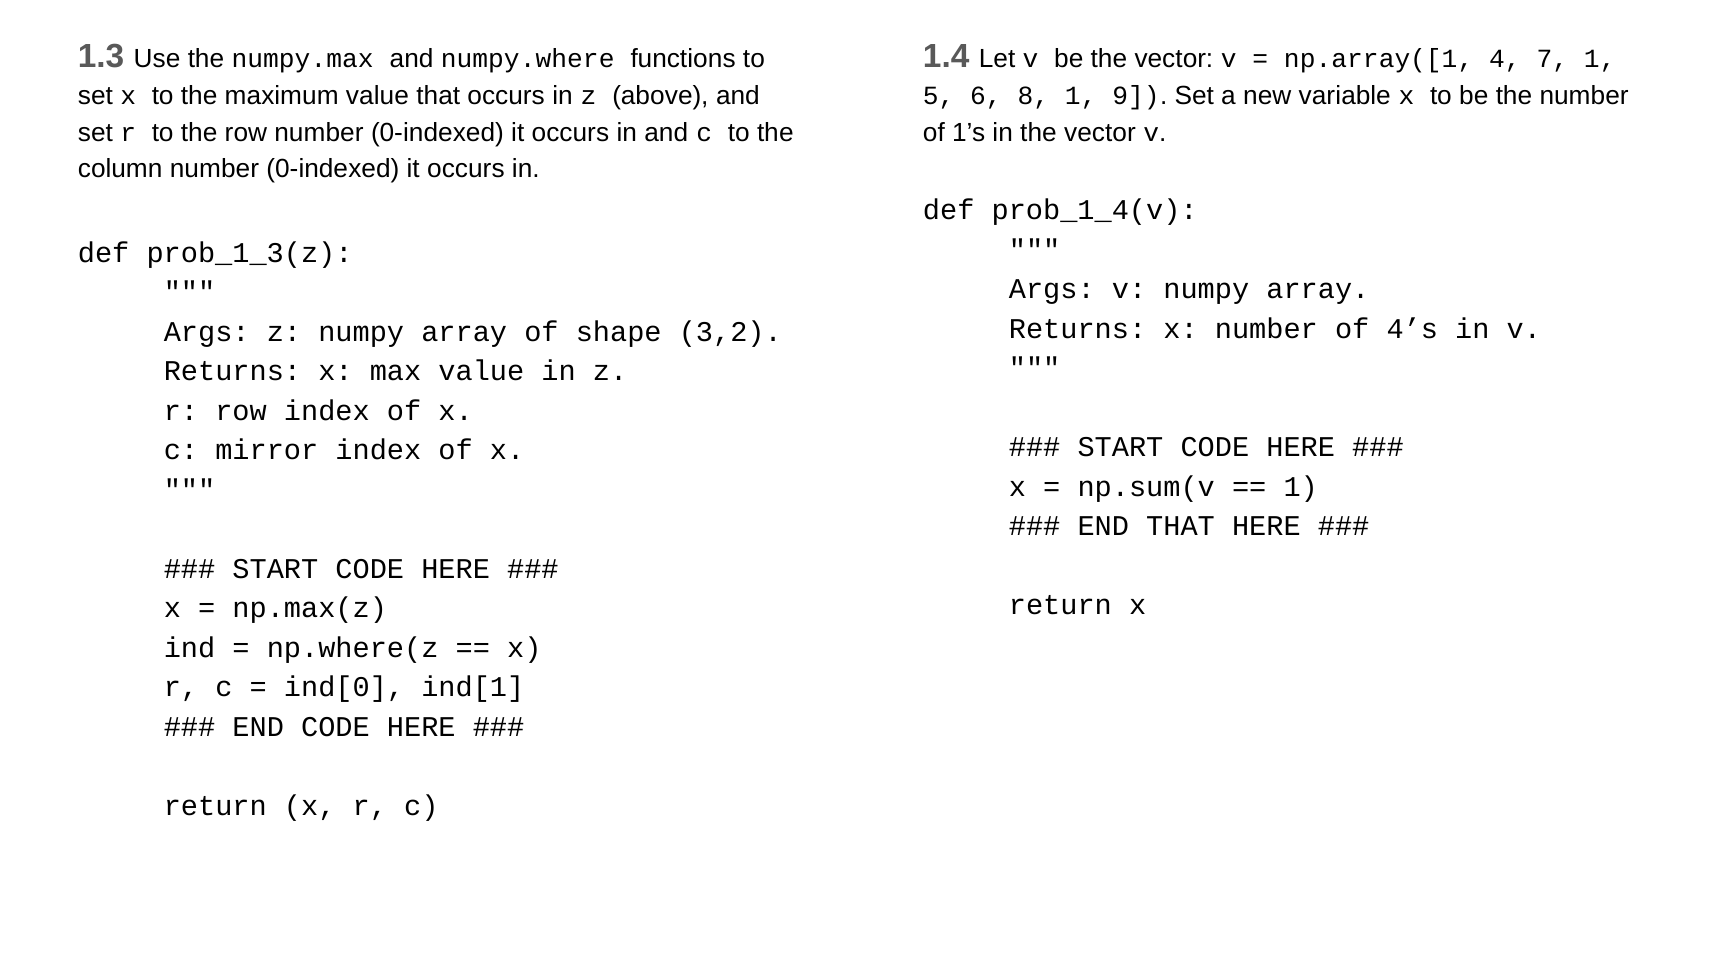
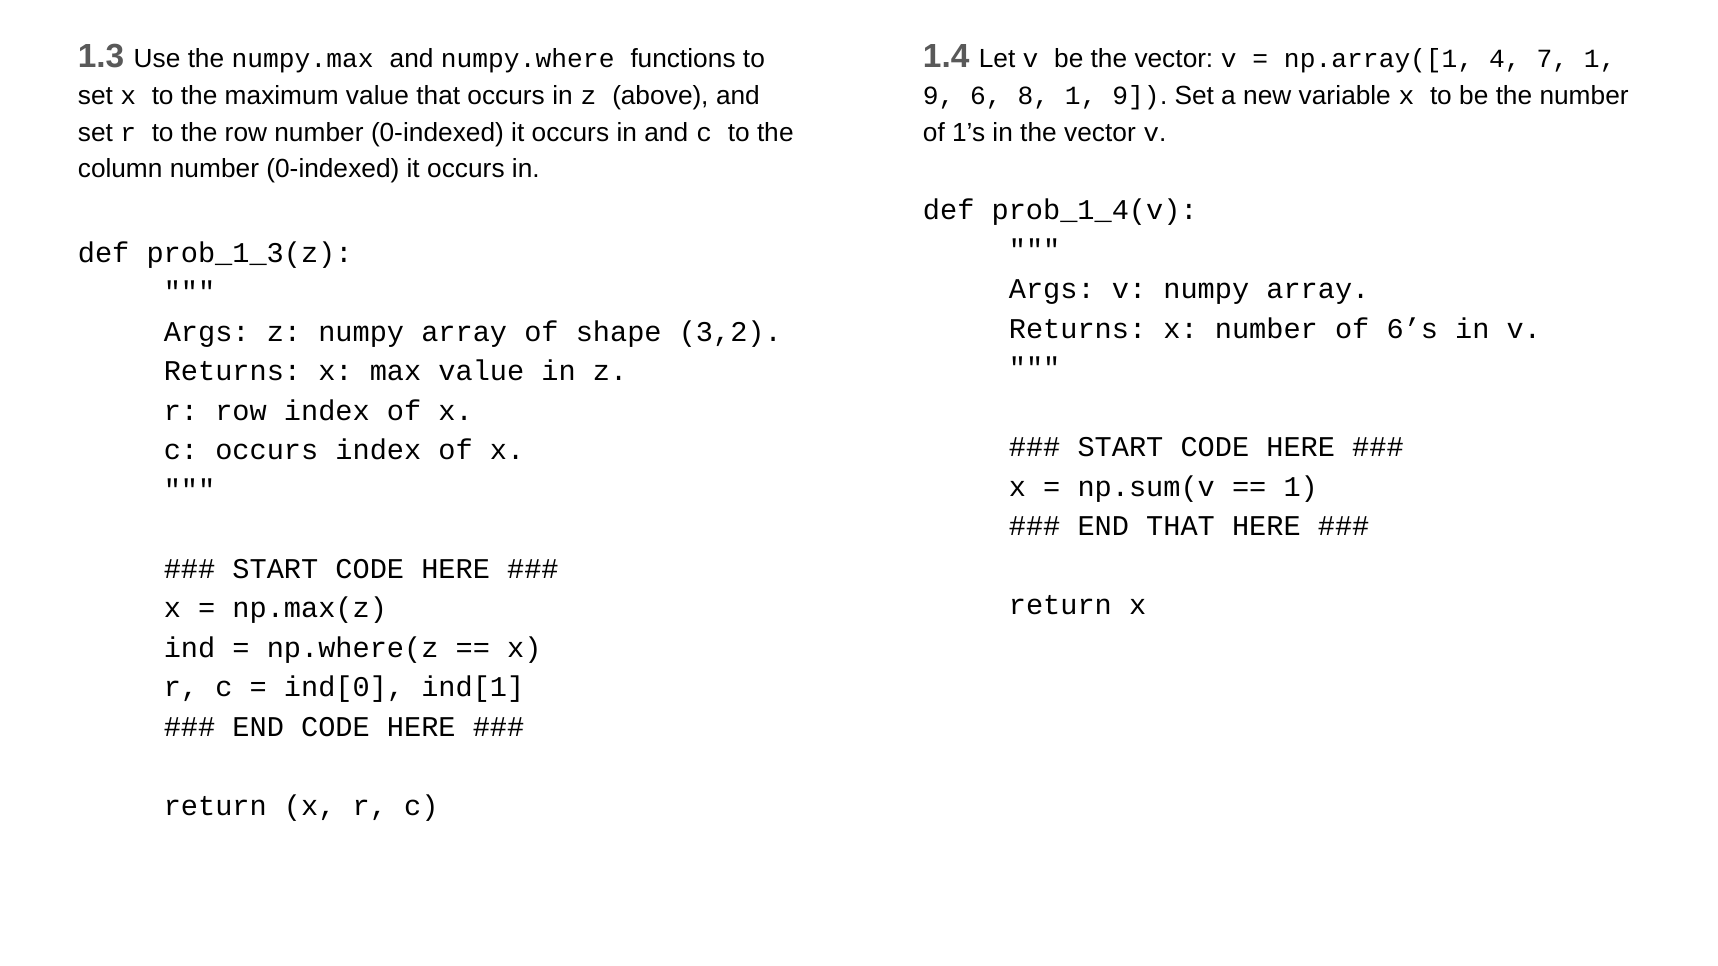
5 at (939, 96): 5 -> 9
4’s: 4’s -> 6’s
c mirror: mirror -> occurs
